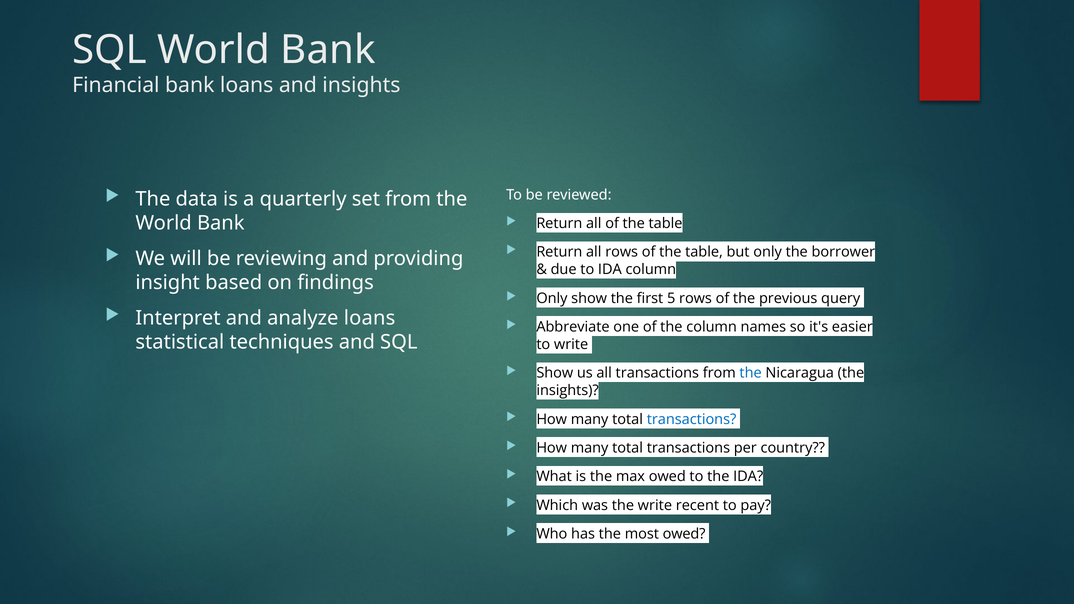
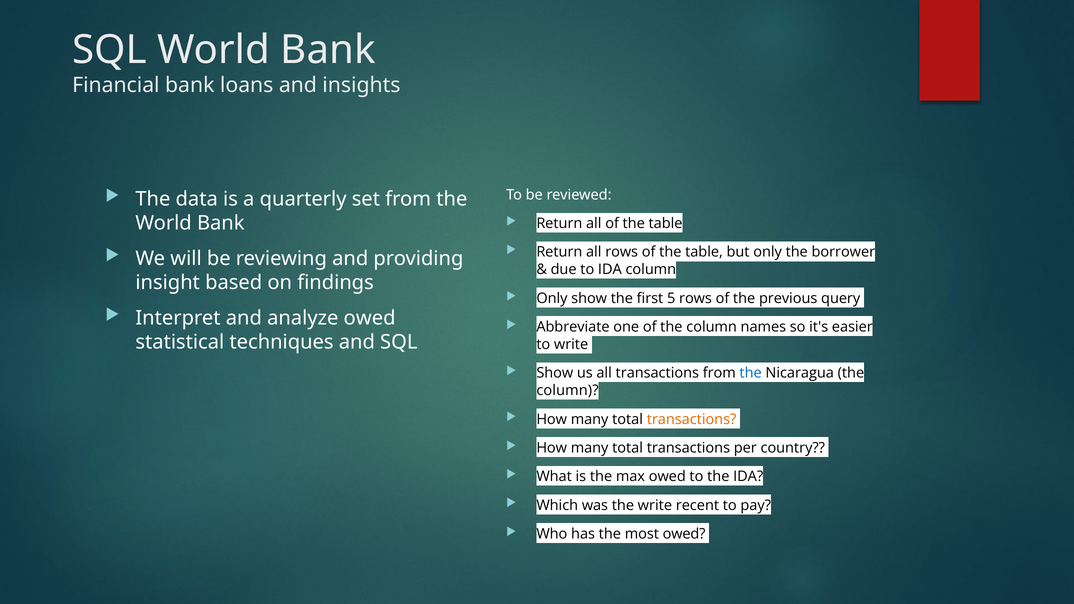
analyze loans: loans -> owed
insights at (568, 391): insights -> column
transactions at (692, 419) colour: blue -> orange
